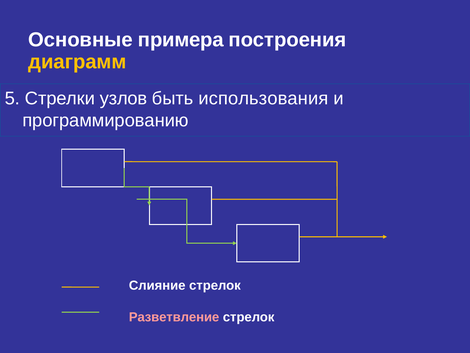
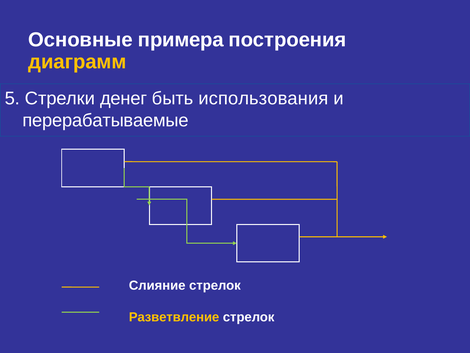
узлов: узлов -> денег
программированию: программированию -> перерабатываемые
Разветвление colour: pink -> yellow
